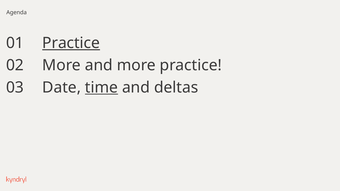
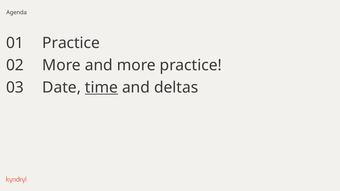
Practice at (71, 43) underline: present -> none
